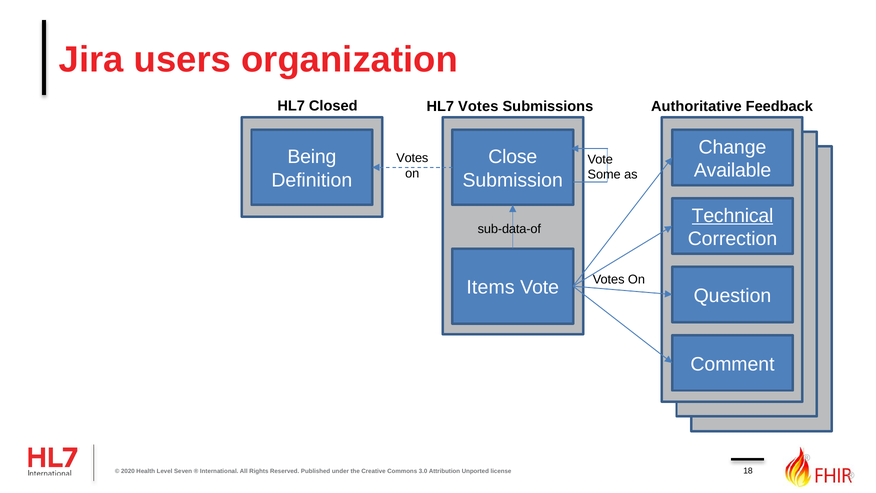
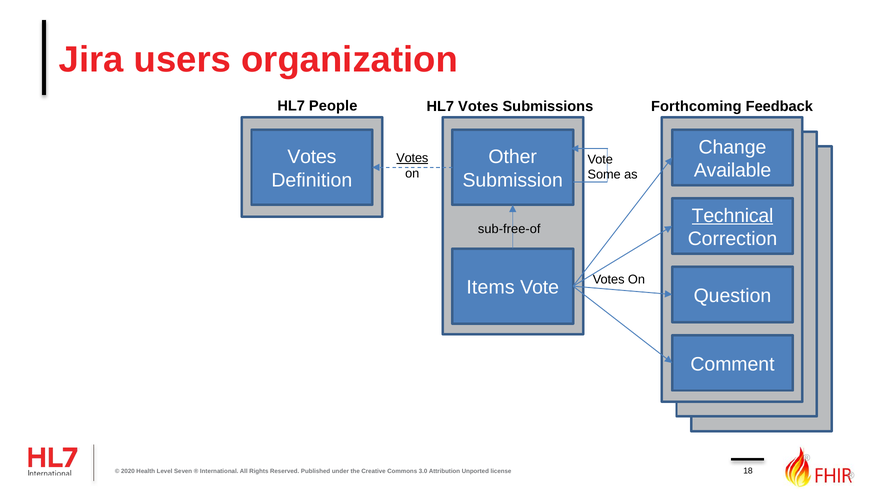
Closed: Closed -> People
Authoritative: Authoritative -> Forthcoming
Being at (312, 157): Being -> Votes
Close: Close -> Other
Votes at (412, 158) underline: none -> present
sub-data-of: sub-data-of -> sub-free-of
